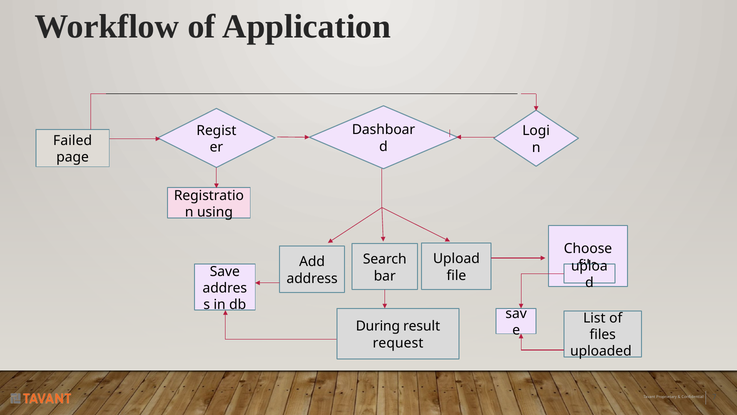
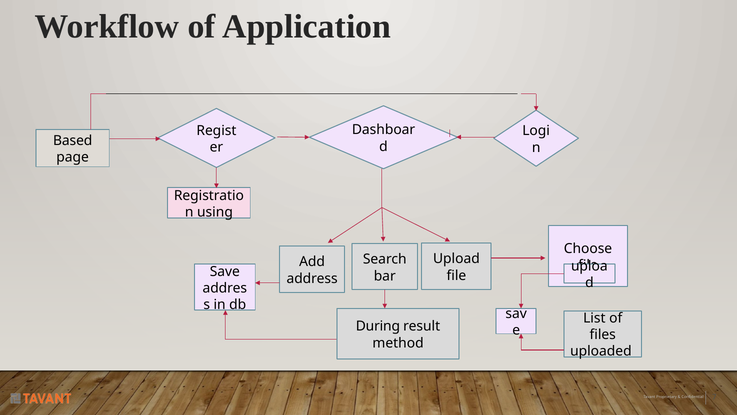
Failed: Failed -> Based
request: request -> method
